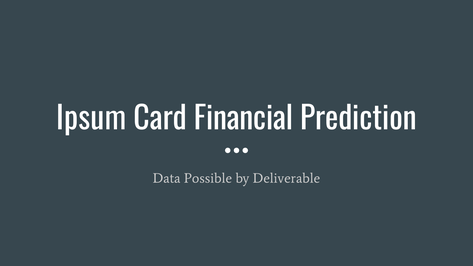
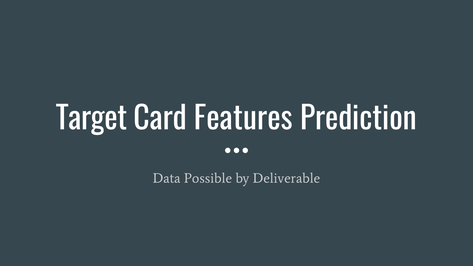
Ipsum: Ipsum -> Target
Financial: Financial -> Features
